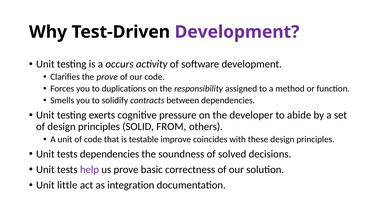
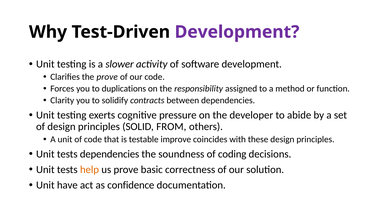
occurs: occurs -> slower
Smells: Smells -> Clarity
solved: solved -> coding
help colour: purple -> orange
little: little -> have
integration: integration -> confidence
